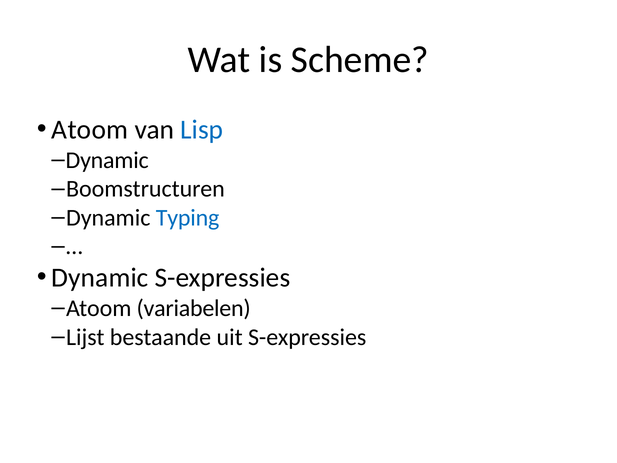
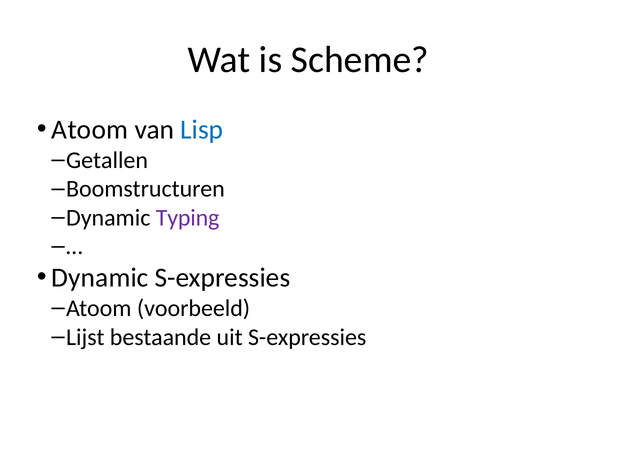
Dynamic at (107, 160): Dynamic -> Getallen
Typing colour: blue -> purple
variabelen: variabelen -> voorbeeld
